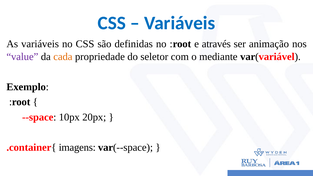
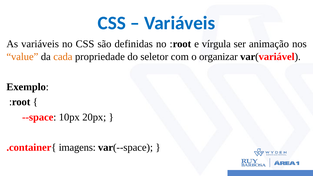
através: através -> vírgula
value colour: purple -> orange
mediante: mediante -> organizar
